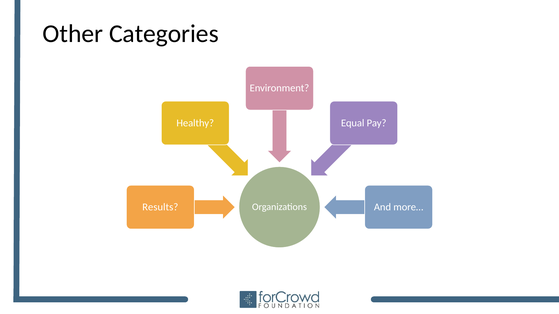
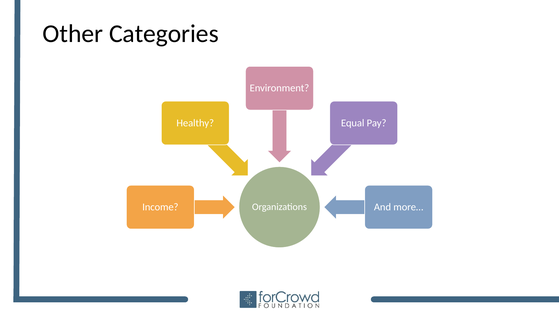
Results: Results -> Income
